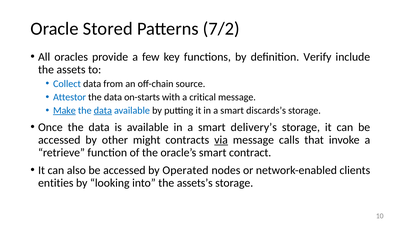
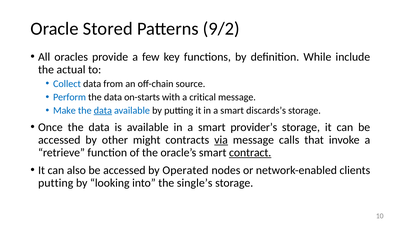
7/2: 7/2 -> 9/2
Verify: Verify -> While
assets: assets -> actual
Attestor: Attestor -> Perform
Make underline: present -> none
delivery’s: delivery’s -> provider’s
contract underline: none -> present
entities at (56, 183): entities -> putting
assets’s: assets’s -> single’s
